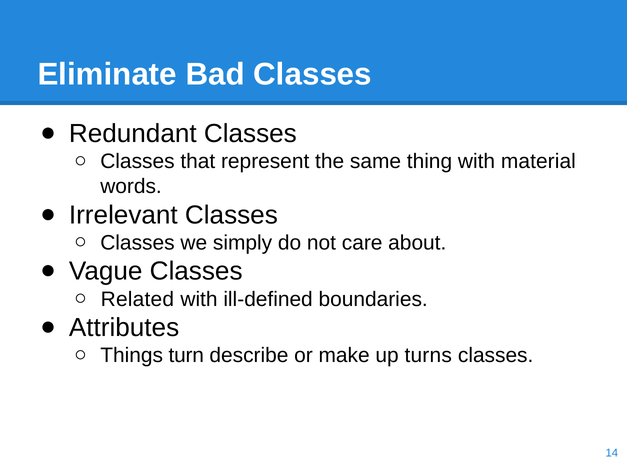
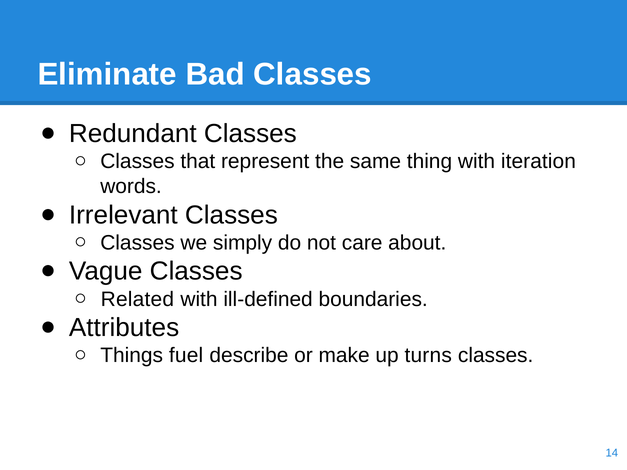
material: material -> iteration
turn: turn -> fuel
